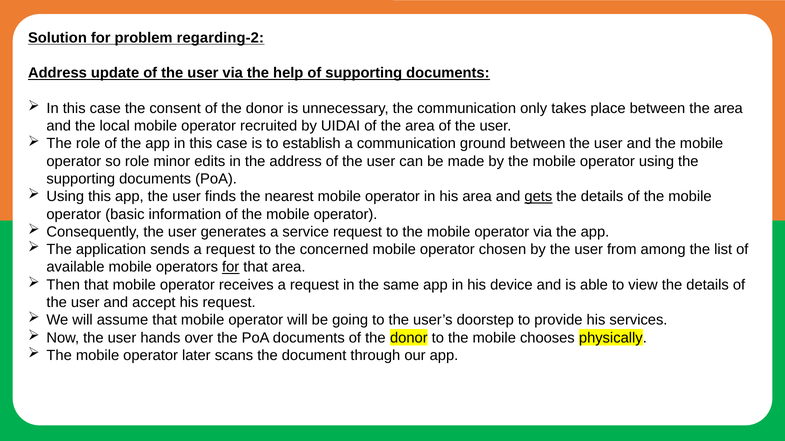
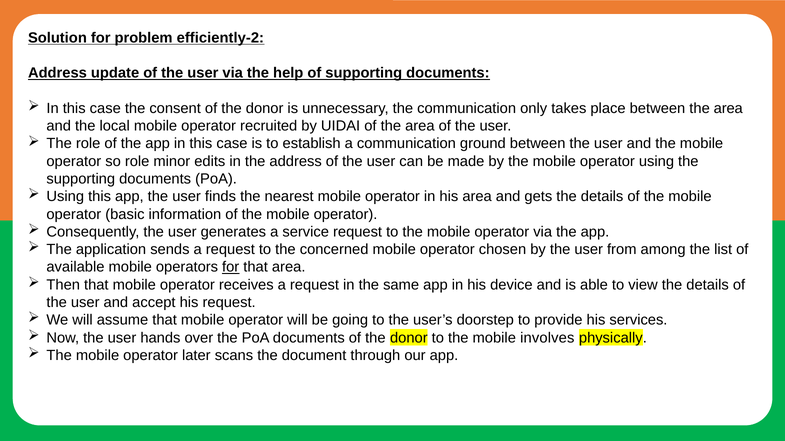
regarding-2: regarding-2 -> efficiently-2
gets underline: present -> none
chooses: chooses -> involves
